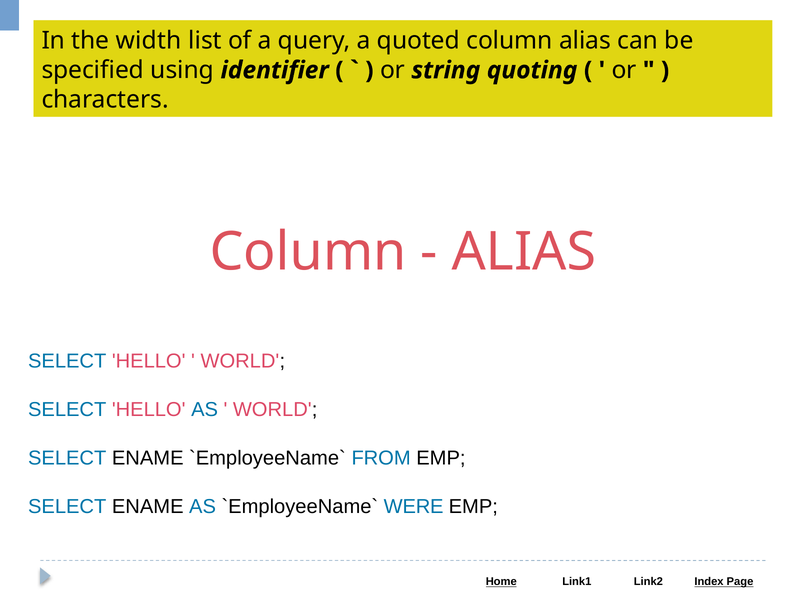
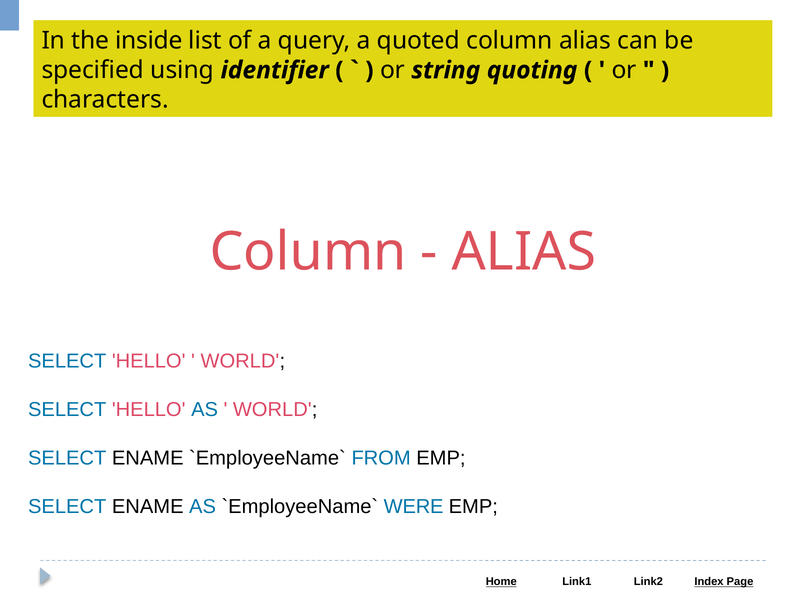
width: width -> inside
